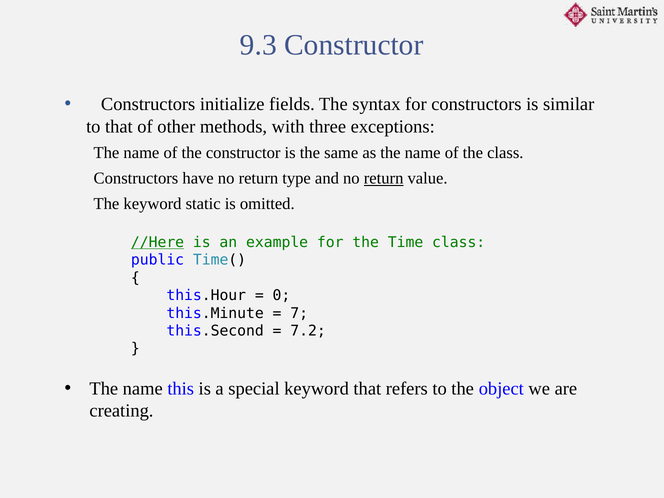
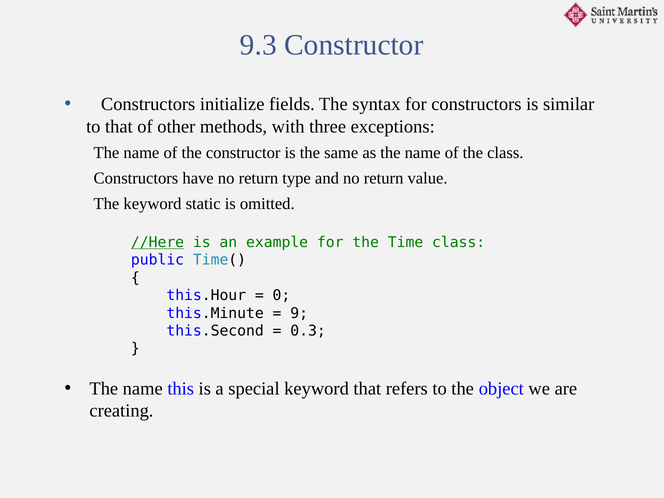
return at (384, 178) underline: present -> none
7: 7 -> 9
7.2: 7.2 -> 0.3
